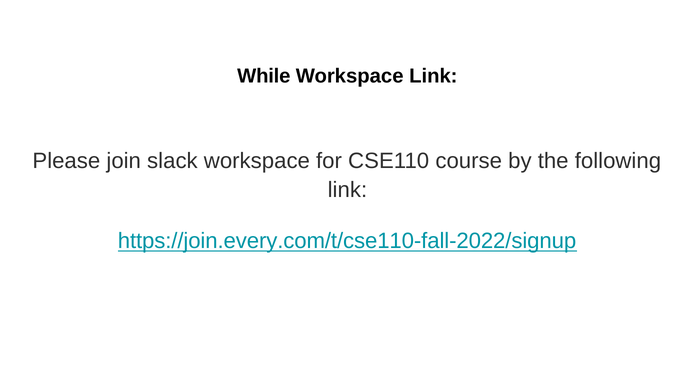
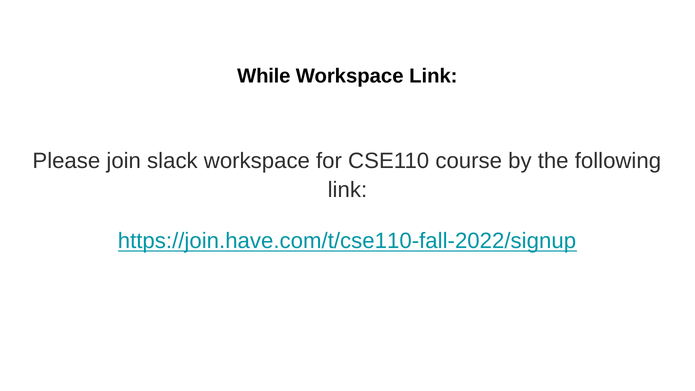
https://join.every.com/t/cse110-fall-2022/signup: https://join.every.com/t/cse110-fall-2022/signup -> https://join.have.com/t/cse110-fall-2022/signup
